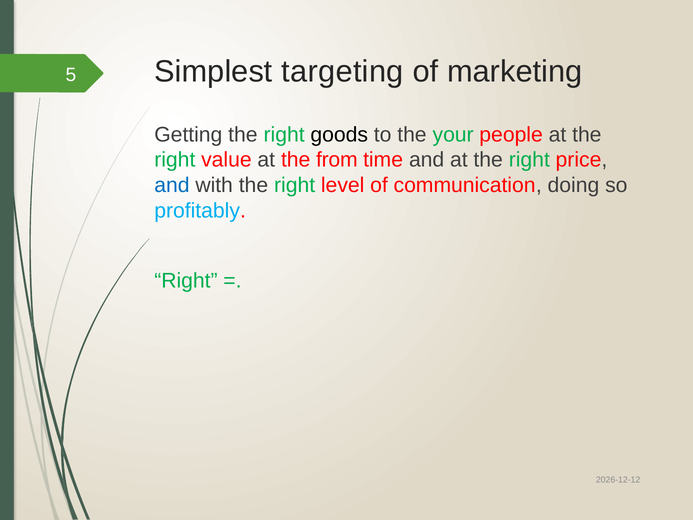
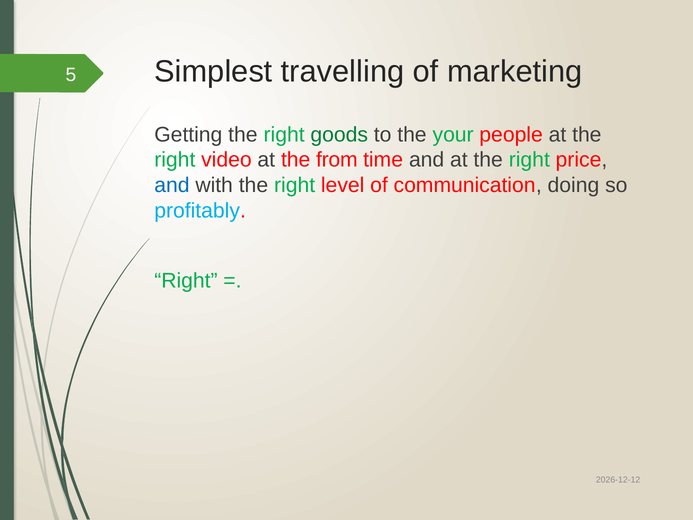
targeting: targeting -> travelling
goods colour: black -> green
value: value -> video
